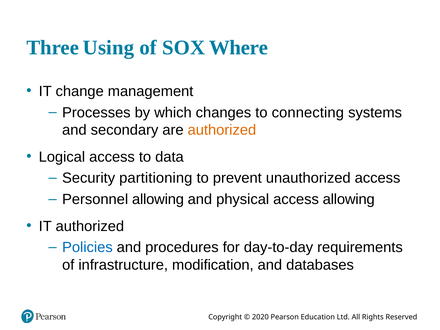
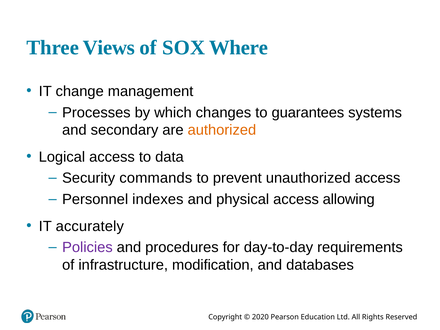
Using: Using -> Views
connecting: connecting -> guarantees
partitioning: partitioning -> commands
Personnel allowing: allowing -> indexes
T authorized: authorized -> accurately
Policies colour: blue -> purple
